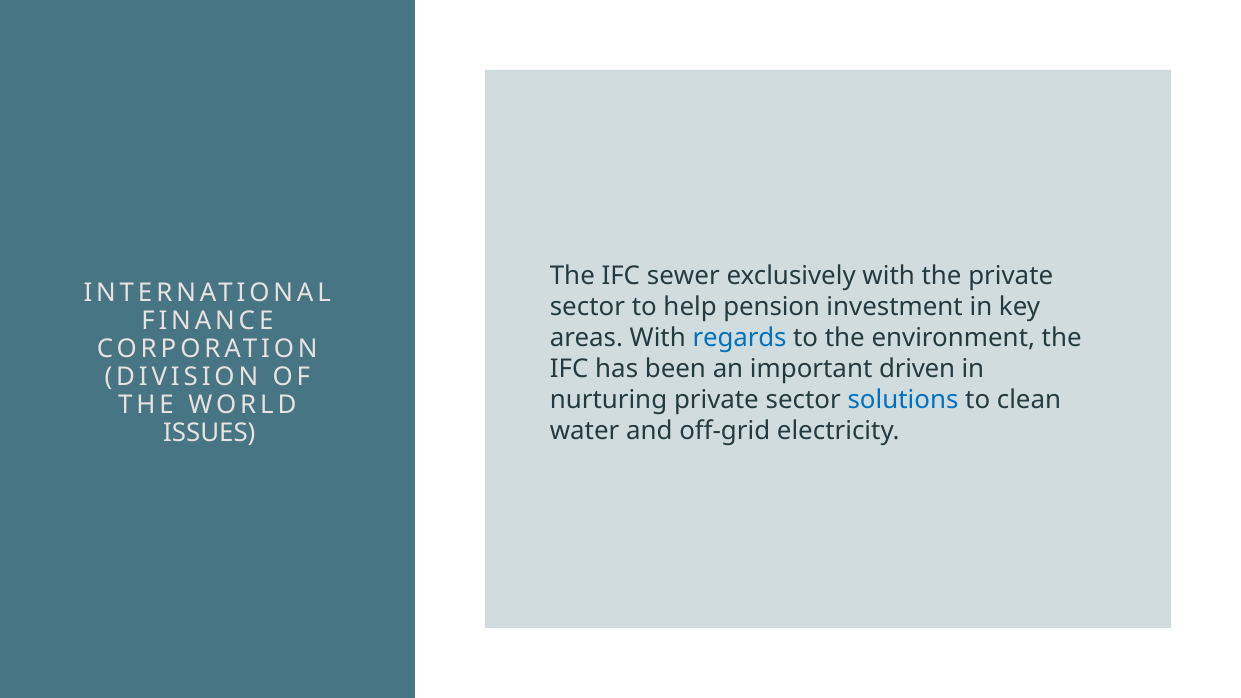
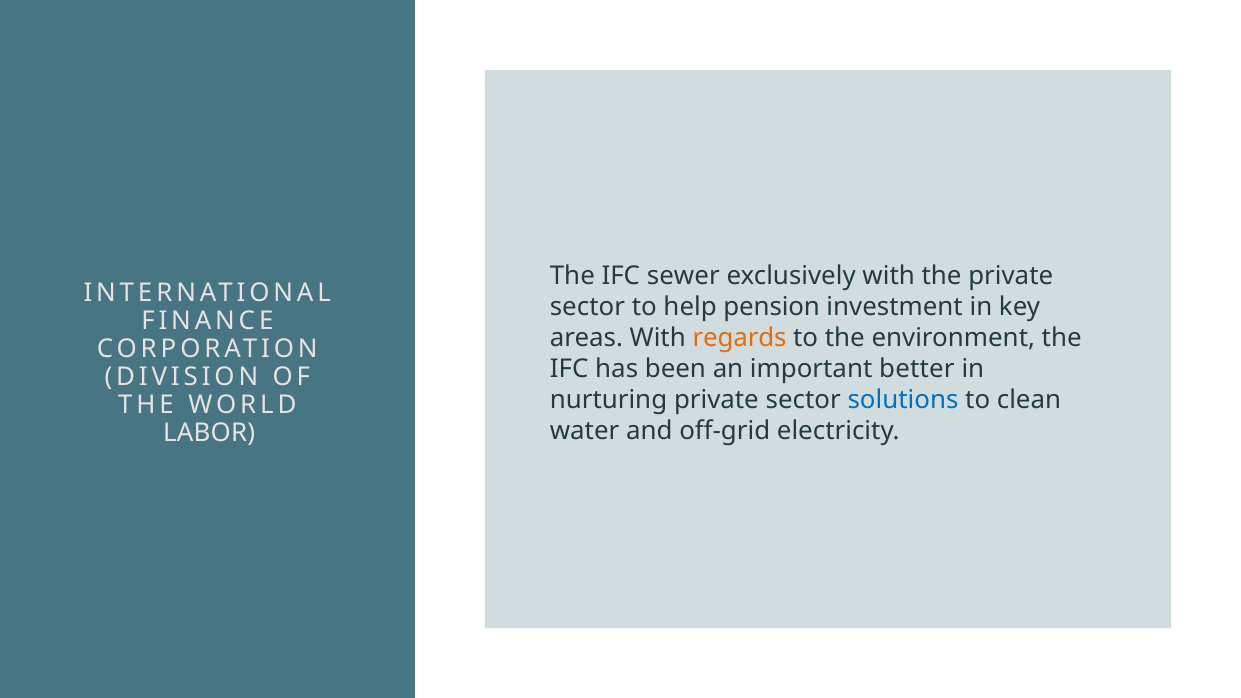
regards colour: blue -> orange
driven: driven -> better
ISSUES: ISSUES -> LABOR
